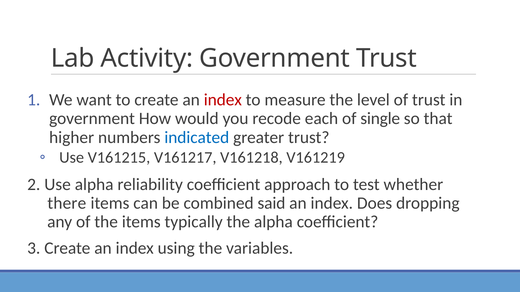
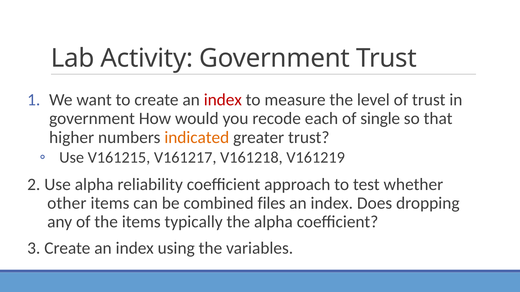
indicated colour: blue -> orange
there: there -> other
said: said -> files
